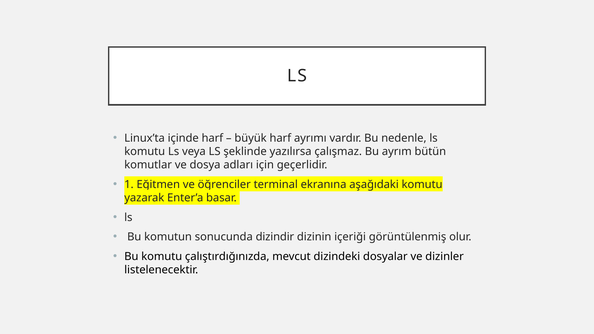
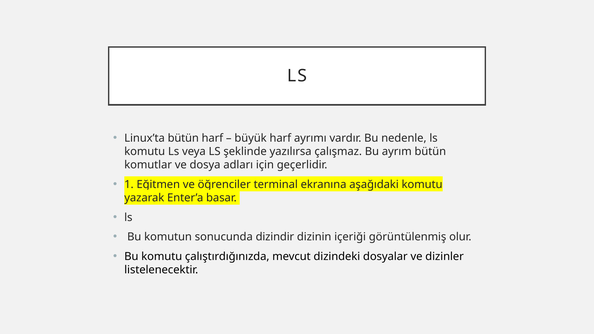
Linux’ta içinde: içinde -> bütün
